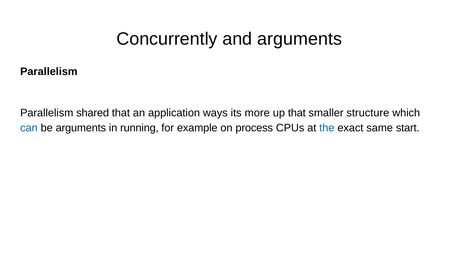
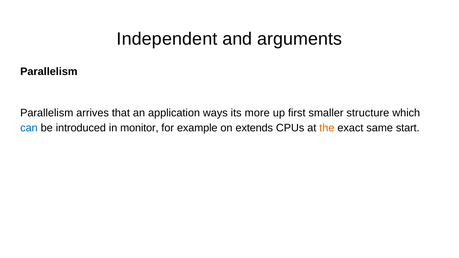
Concurrently: Concurrently -> Independent
shared: shared -> arrives
up that: that -> first
be arguments: arguments -> introduced
running: running -> monitor
process: process -> extends
the colour: blue -> orange
